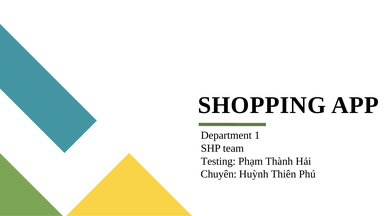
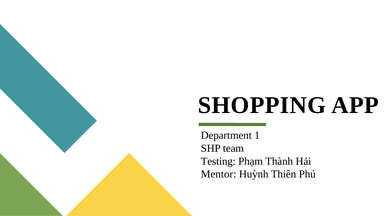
Chuyên: Chuyên -> Mentor
